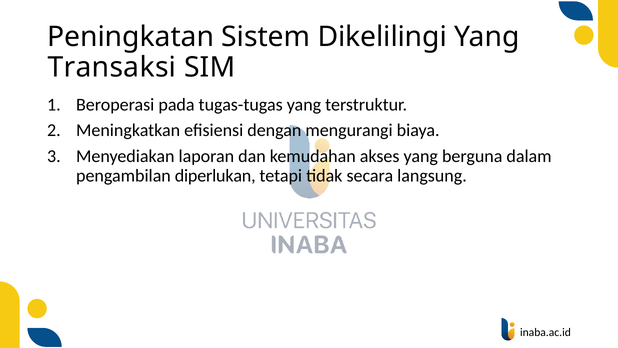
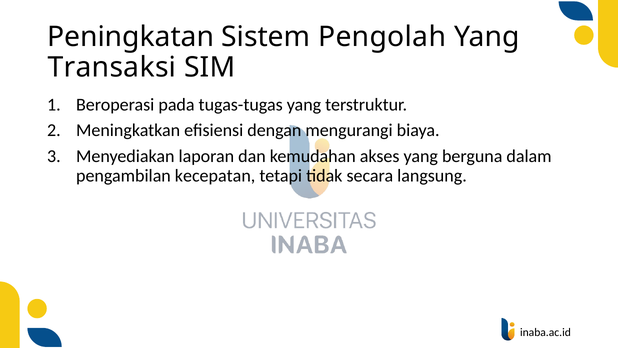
Dikelilingi: Dikelilingi -> Pengolah
diperlukan: diperlukan -> kecepatan
